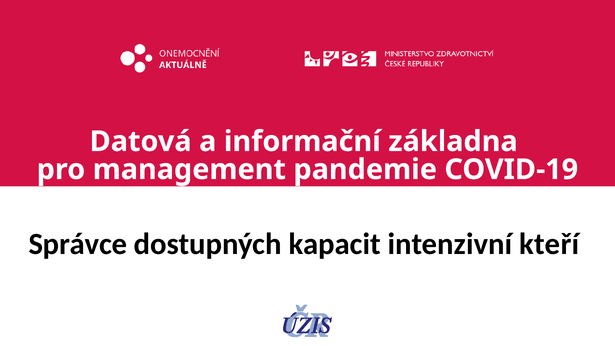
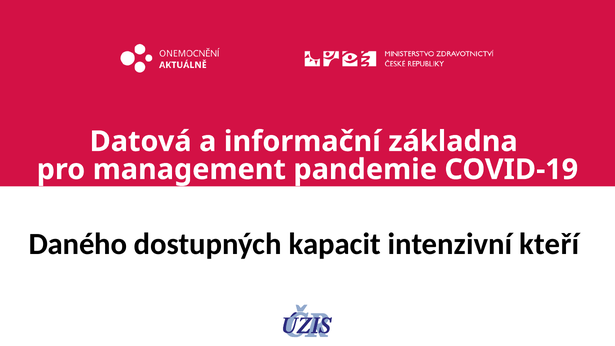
Správce: Správce -> Daného
